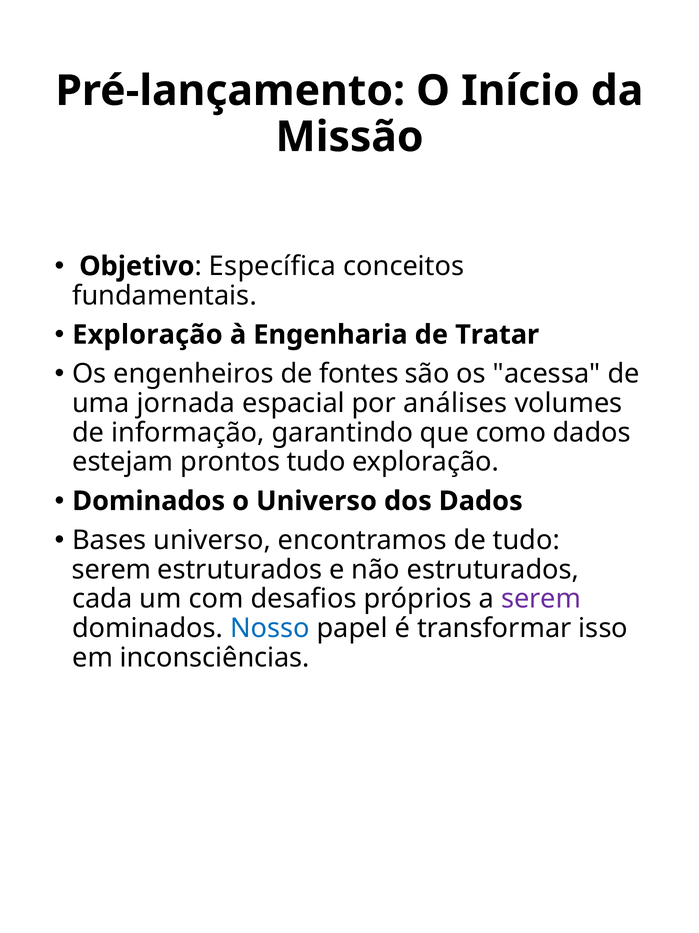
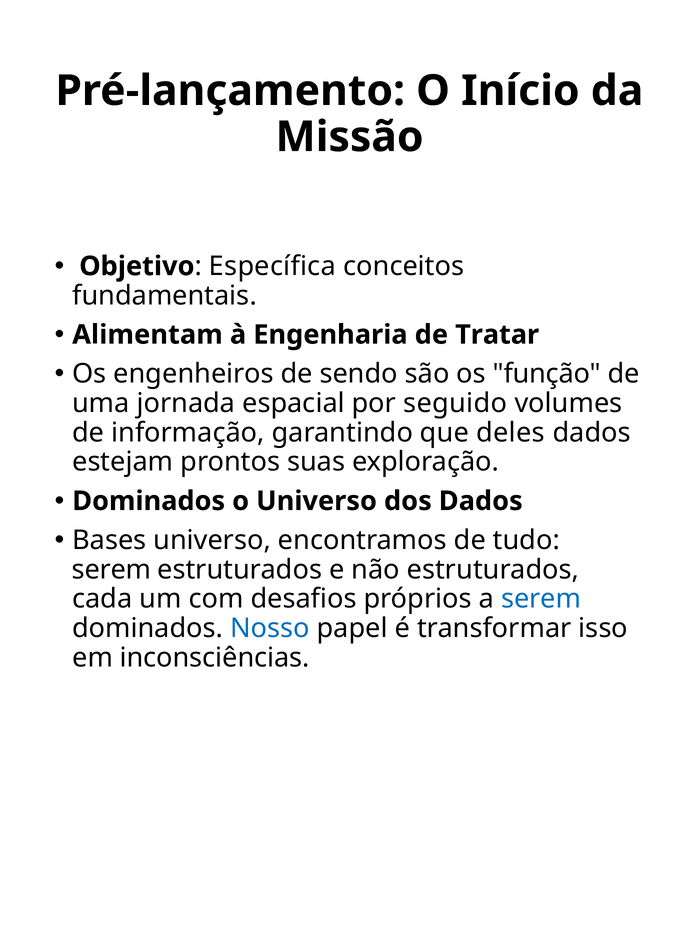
Exploração at (147, 334): Exploração -> Alimentam
fontes: fontes -> sendo
acessa: acessa -> função
análises: análises -> seguido
como: como -> deles
prontos tudo: tudo -> suas
serem at (541, 598) colour: purple -> blue
